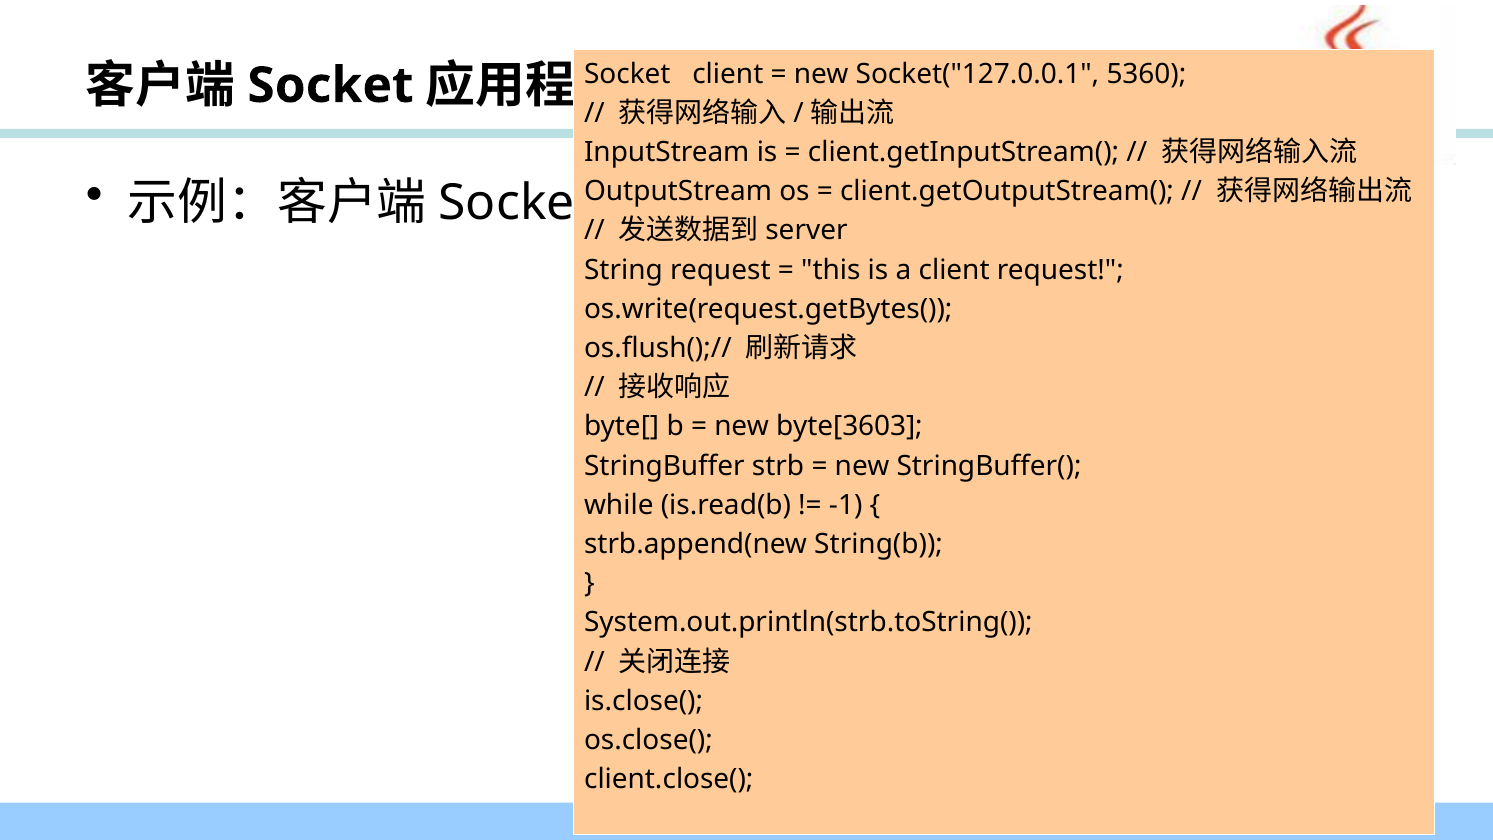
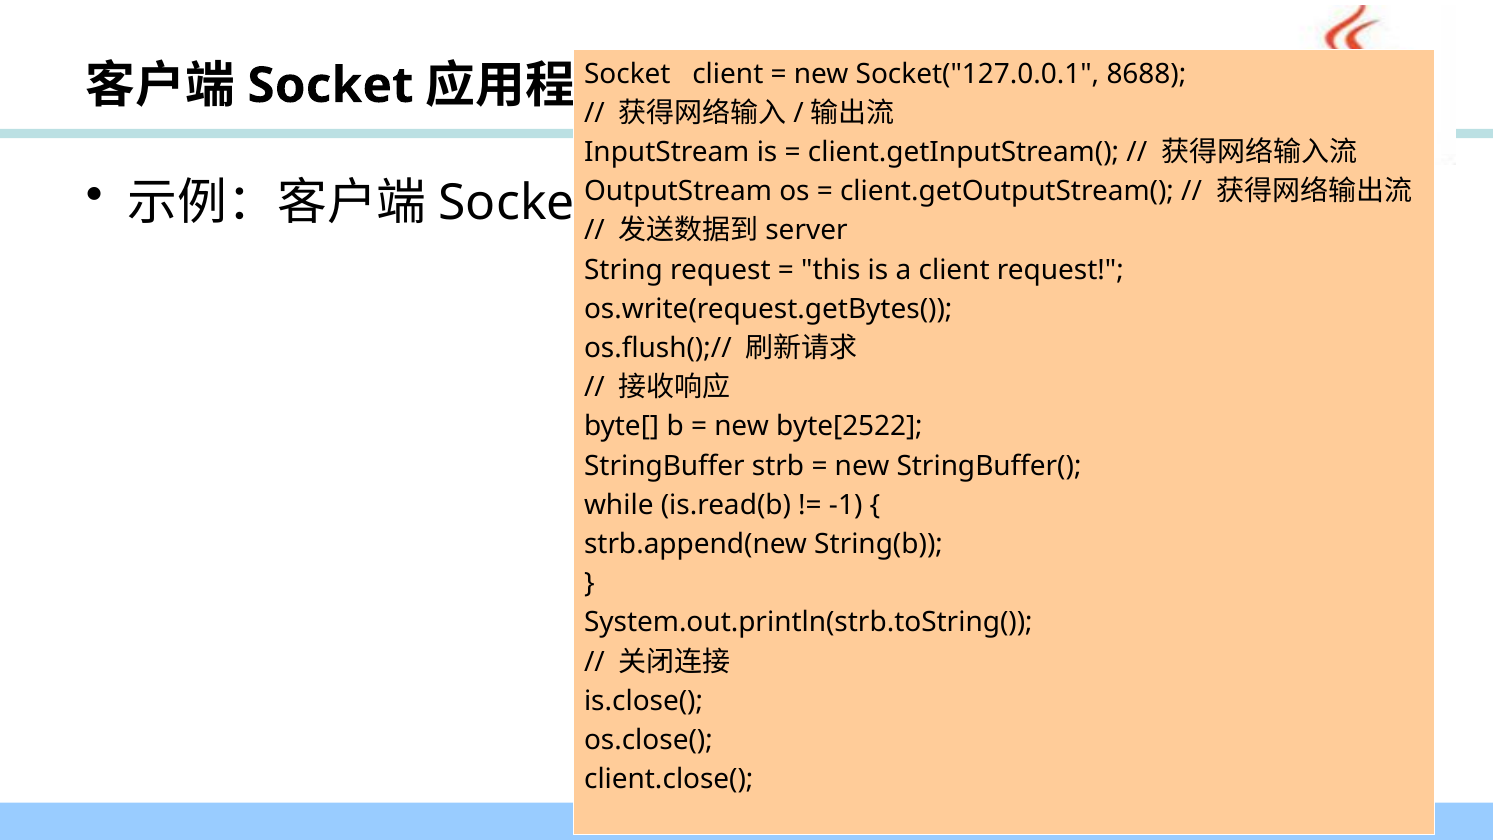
5360: 5360 -> 8688
byte[3603: byte[3603 -> byte[2522
